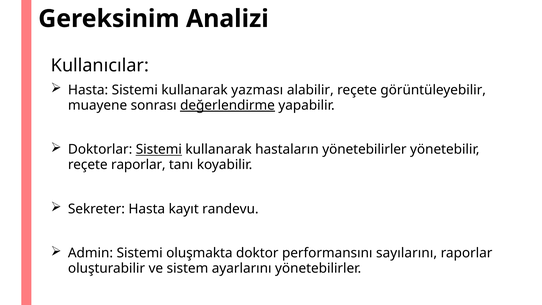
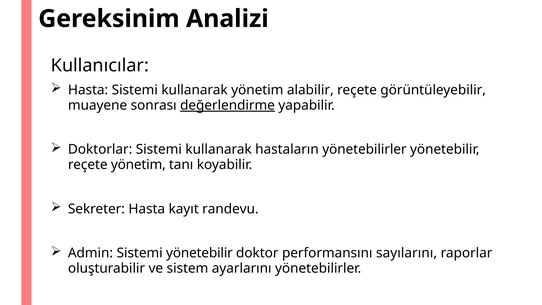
kullanarak yazması: yazması -> yönetim
Sistemi at (159, 149) underline: present -> none
reçete raporlar: raporlar -> yönetim
Sistemi oluşmakta: oluşmakta -> yönetebilir
